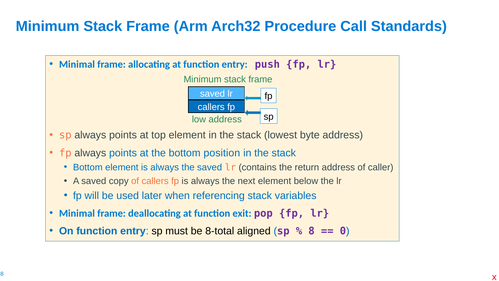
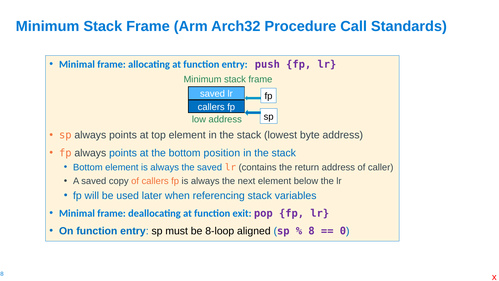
8-total: 8-total -> 8-loop
